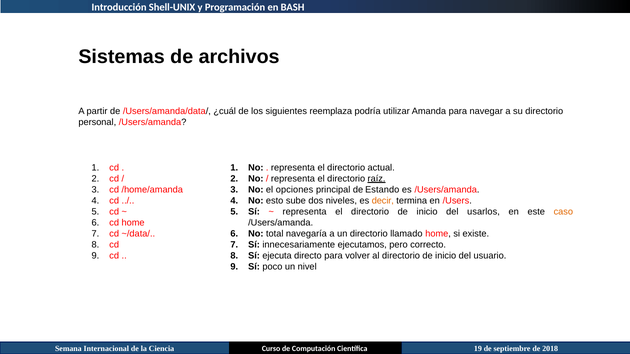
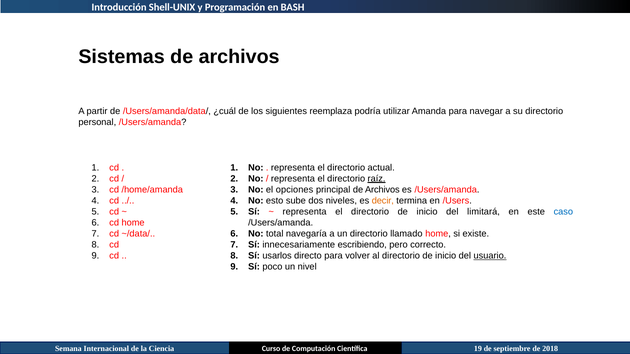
principal de Estando: Estando -> Archivos
usarlos: usarlos -> limitará
caso colour: orange -> blue
ejecutamos: ejecutamos -> escribiendo
ejecuta: ejecuta -> usarlos
usuario underline: none -> present
